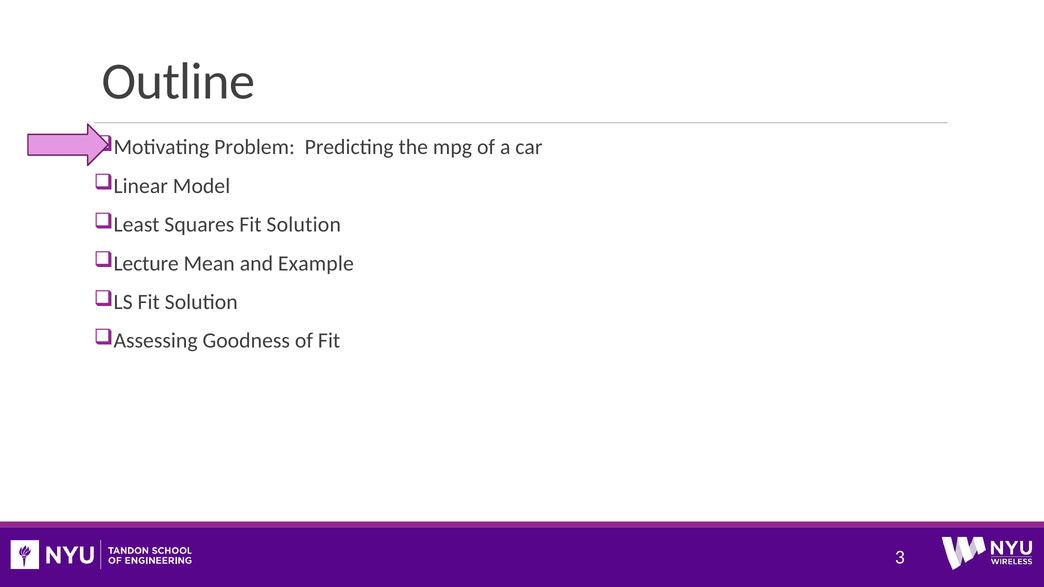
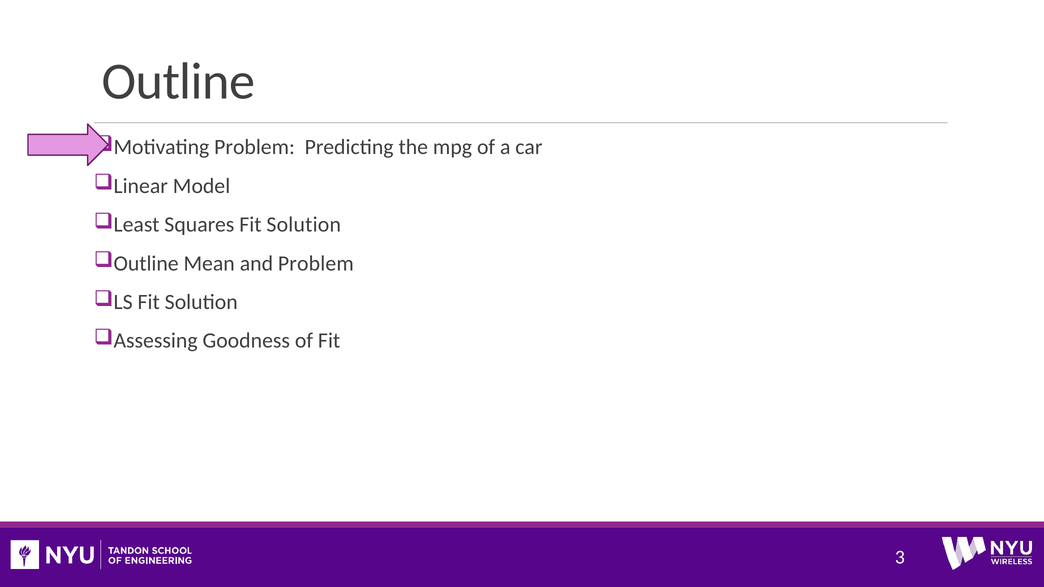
Lecture at (146, 264): Lecture -> Outline
and Example: Example -> Problem
